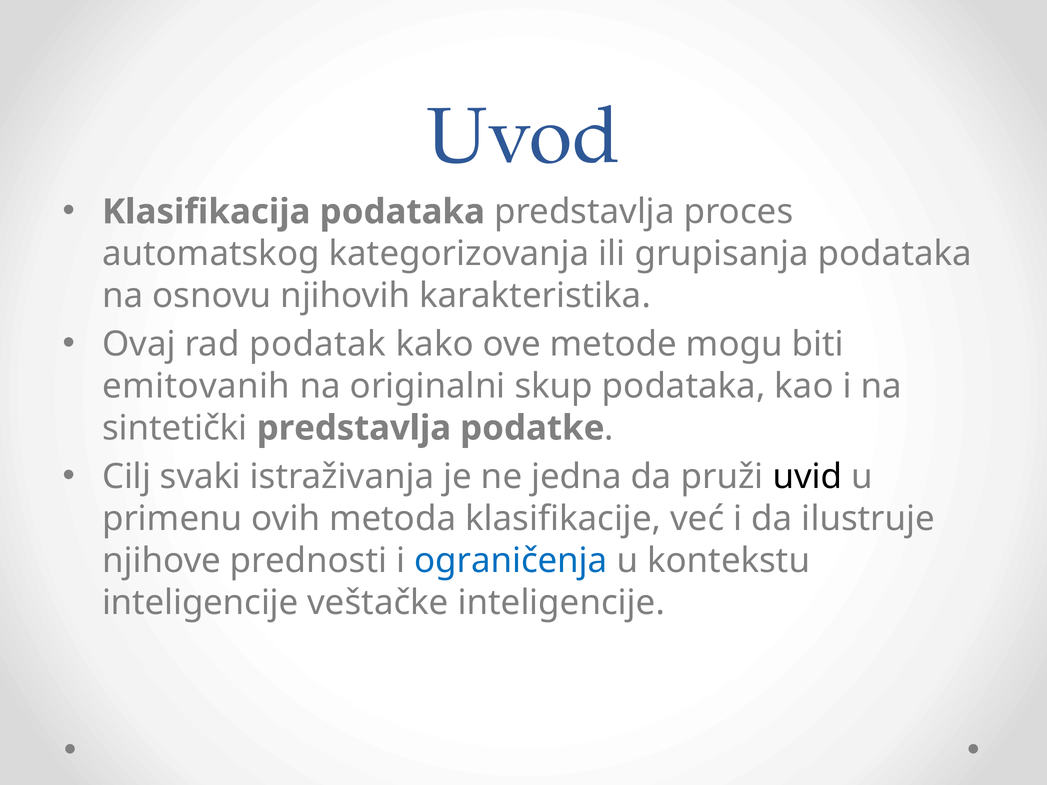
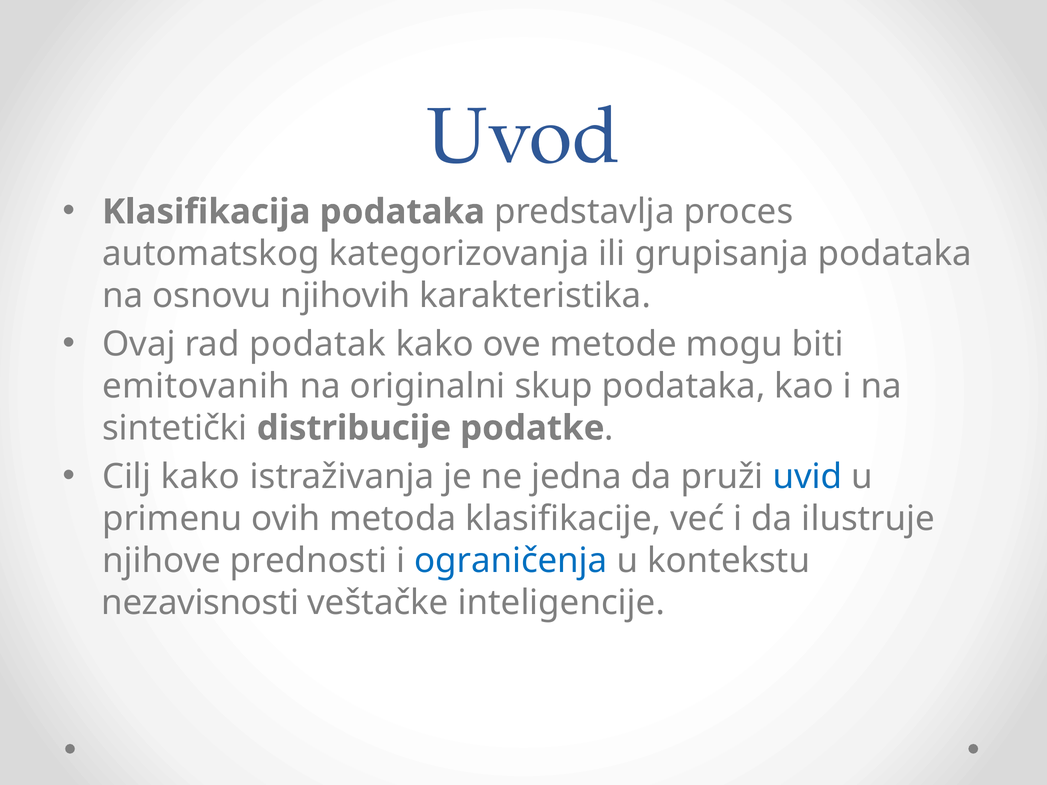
sintetički predstavlja: predstavlja -> distribucije
Cilj svaki: svaki -> kako
uvid colour: black -> blue
inteligencije at (200, 603): inteligencije -> nezavisnosti
